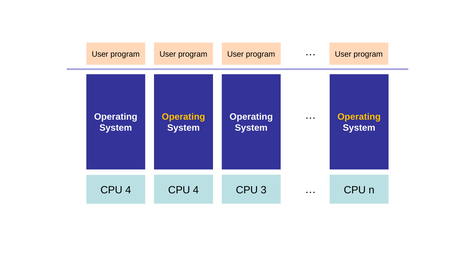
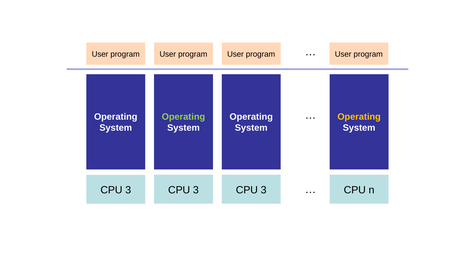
Operating at (183, 117) colour: yellow -> light green
4 at (196, 190): 4 -> 3
4 at (128, 190): 4 -> 3
